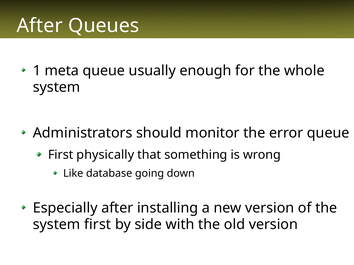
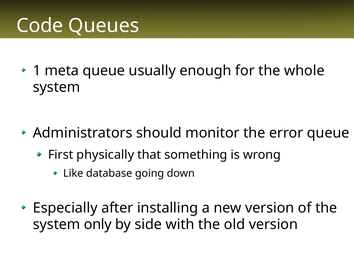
After at (40, 26): After -> Code
system first: first -> only
